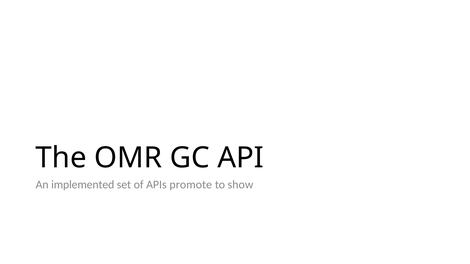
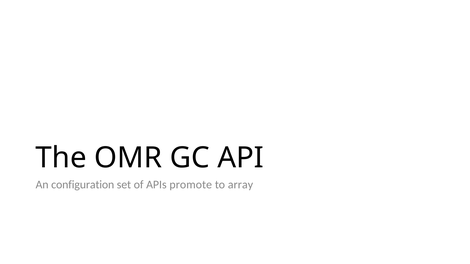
implemented: implemented -> configuration
show: show -> array
